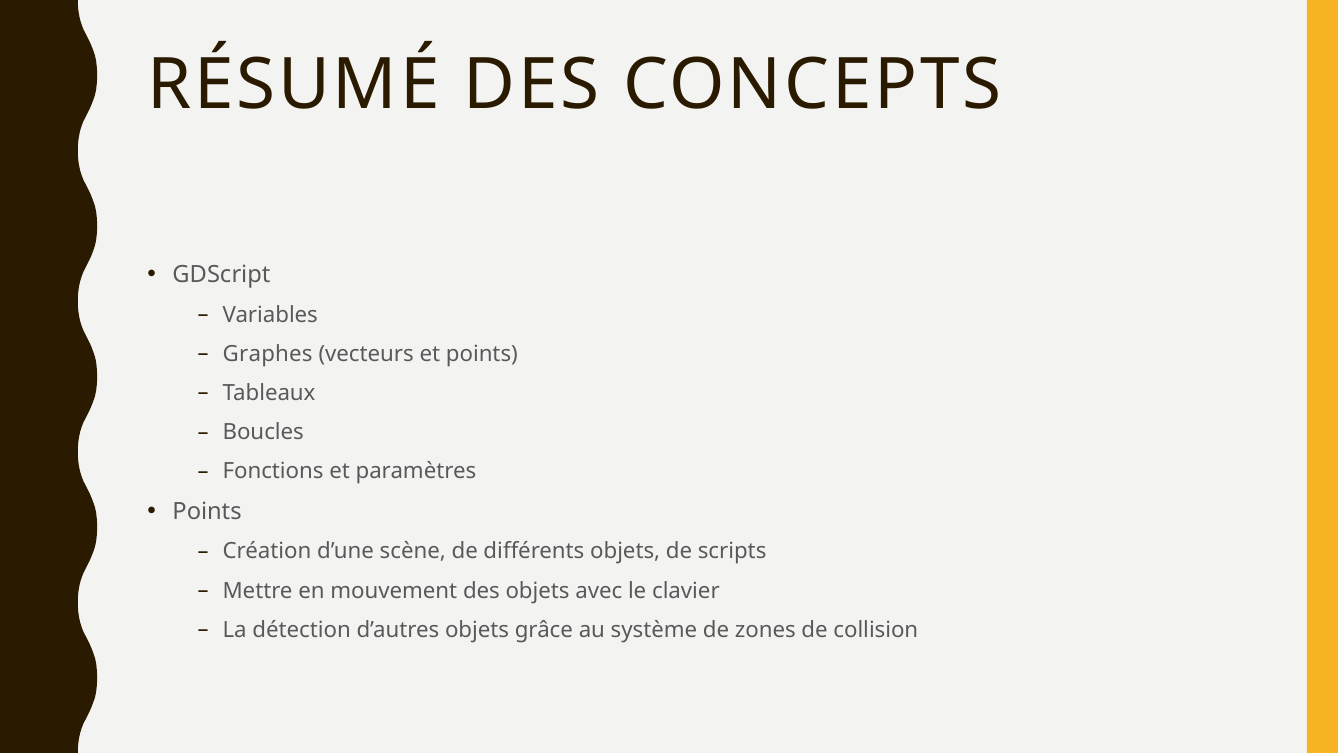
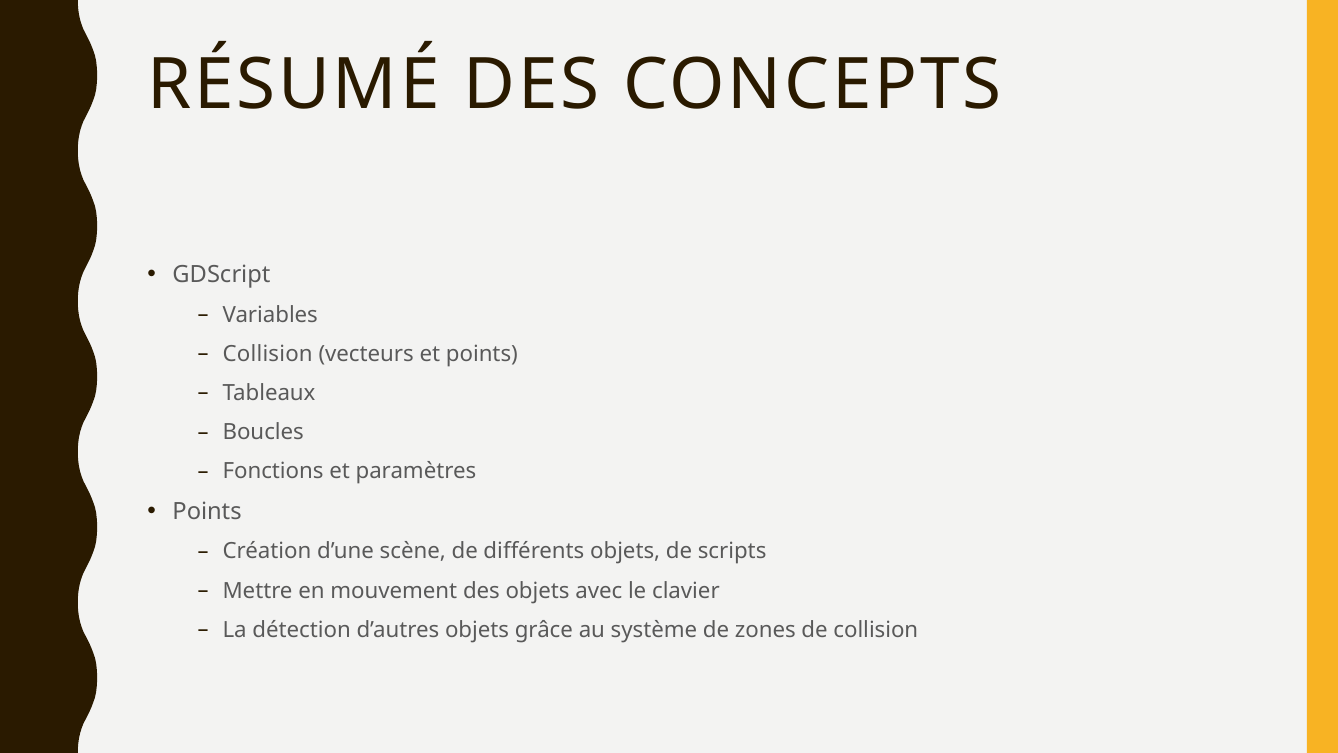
Graphes at (268, 354): Graphes -> Collision
